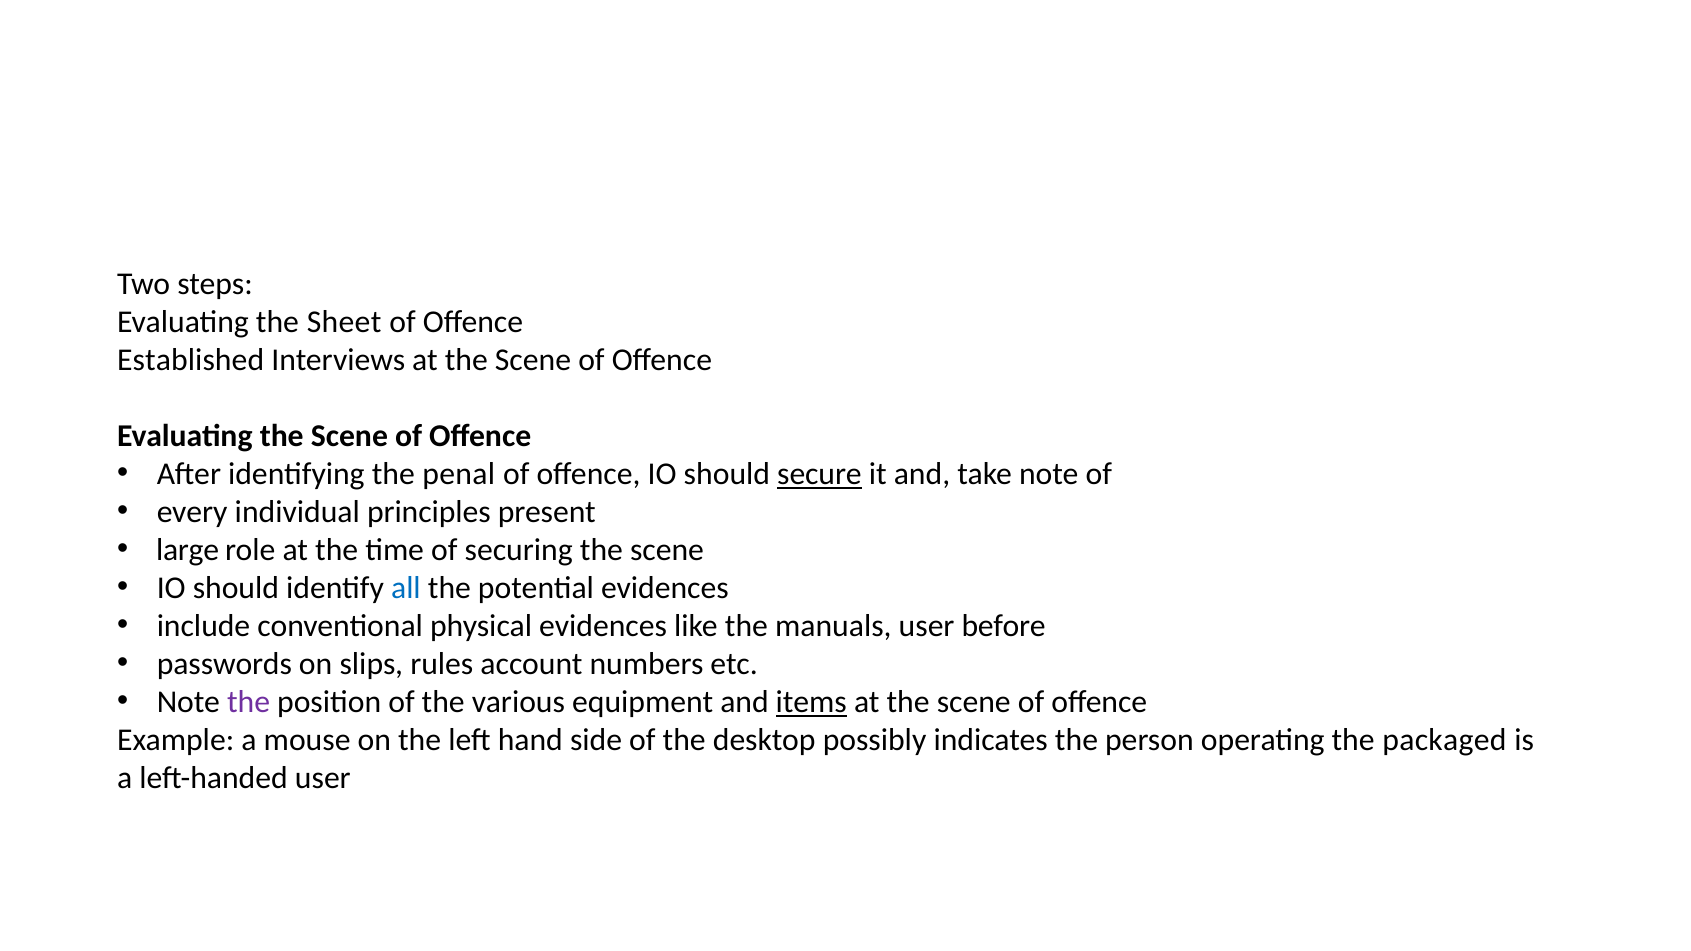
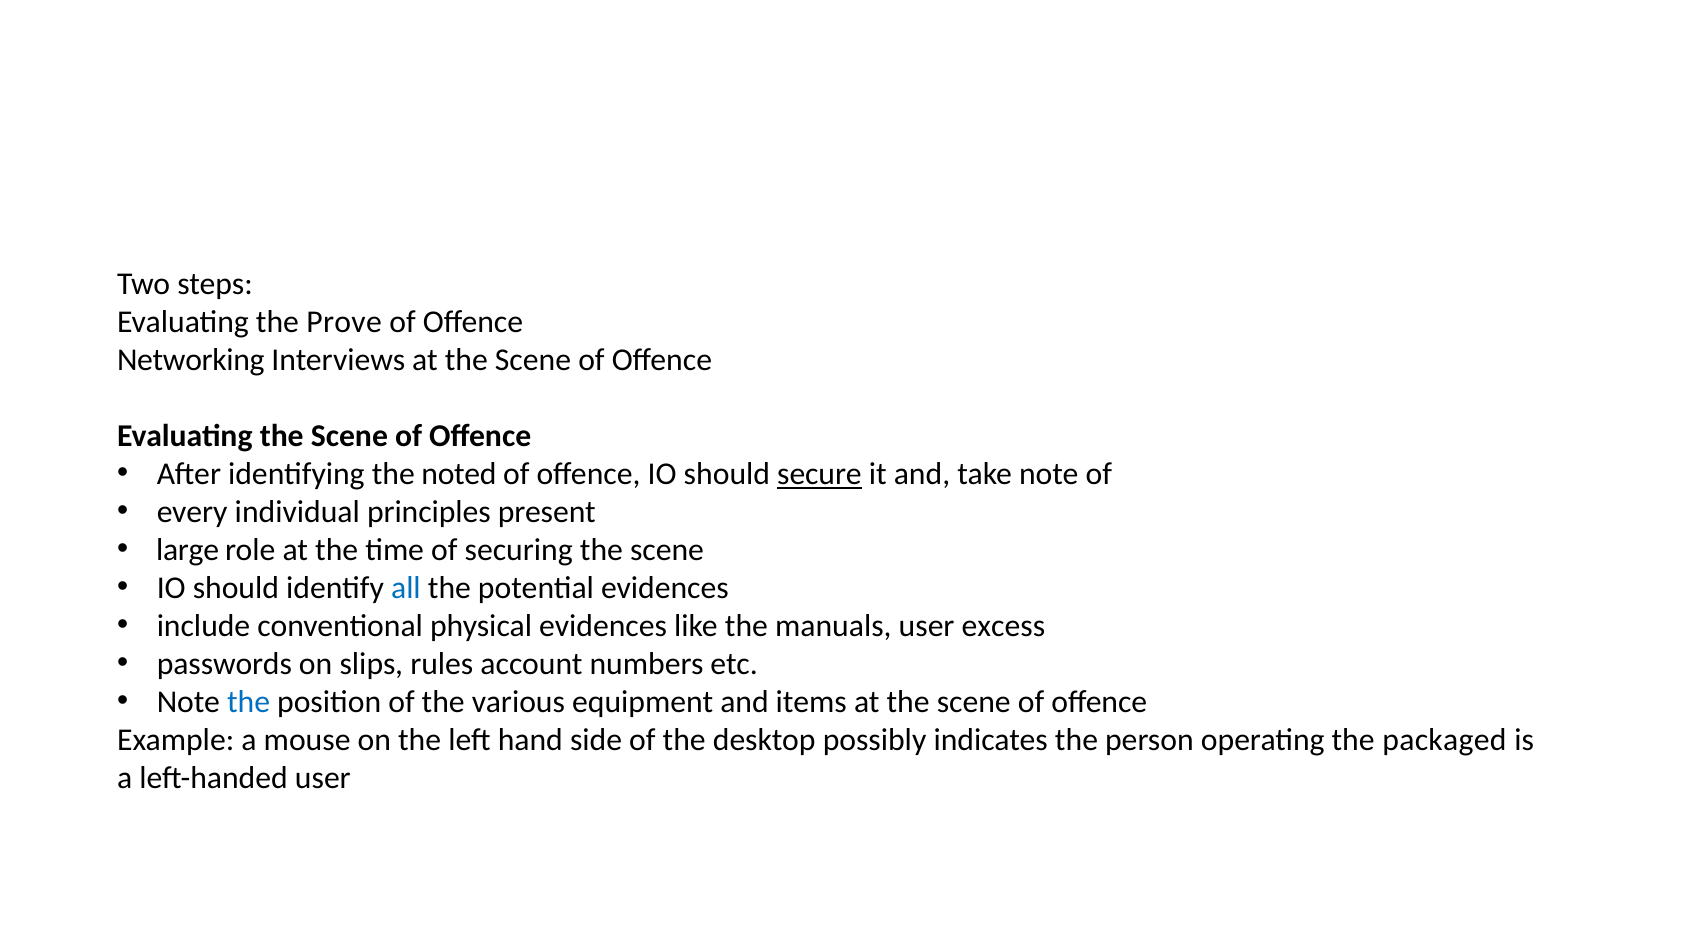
Sheet: Sheet -> Prove
Established: Established -> Networking
penal: penal -> noted
before: before -> excess
the at (249, 702) colour: purple -> blue
items underline: present -> none
